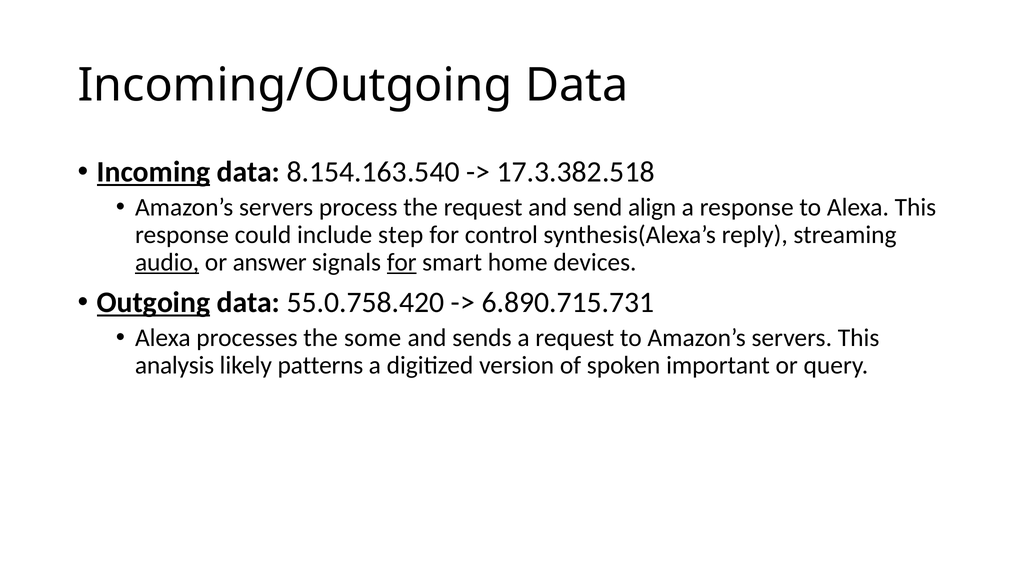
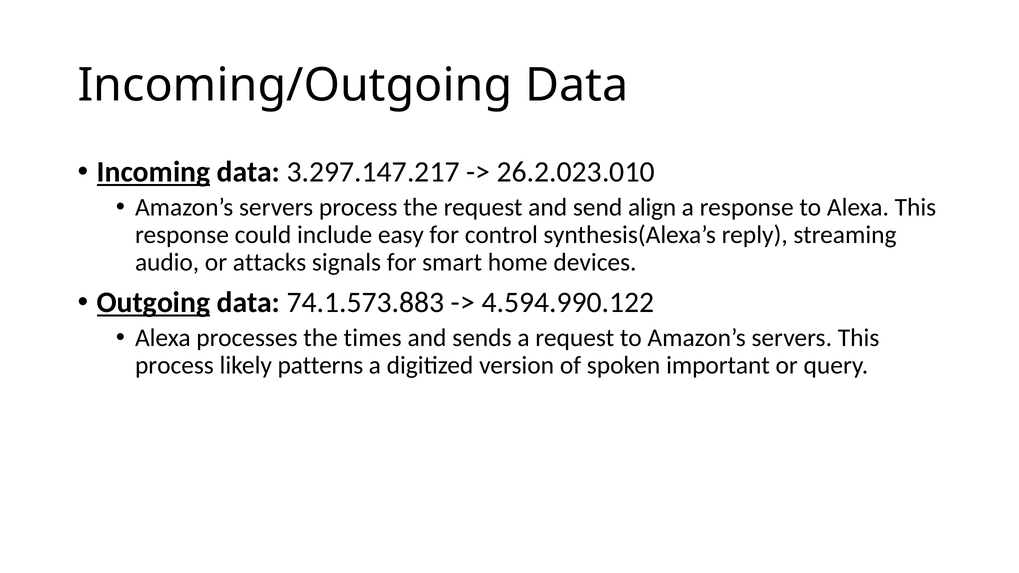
8.154.163.540: 8.154.163.540 -> 3.297.147.217
17.3.382.518: 17.3.382.518 -> 26.2.023.010
step: step -> easy
audio underline: present -> none
answer: answer -> attacks
for at (402, 262) underline: present -> none
55.0.758.420: 55.0.758.420 -> 74.1.573.883
6.890.715.731: 6.890.715.731 -> 4.594.990.122
some: some -> times
analysis at (175, 365): analysis -> process
